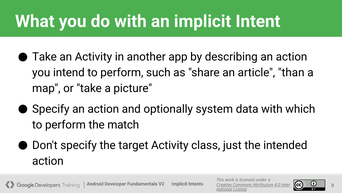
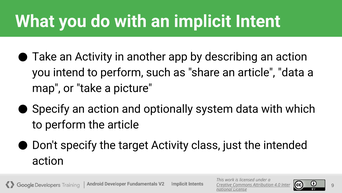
article than: than -> data
the match: match -> article
